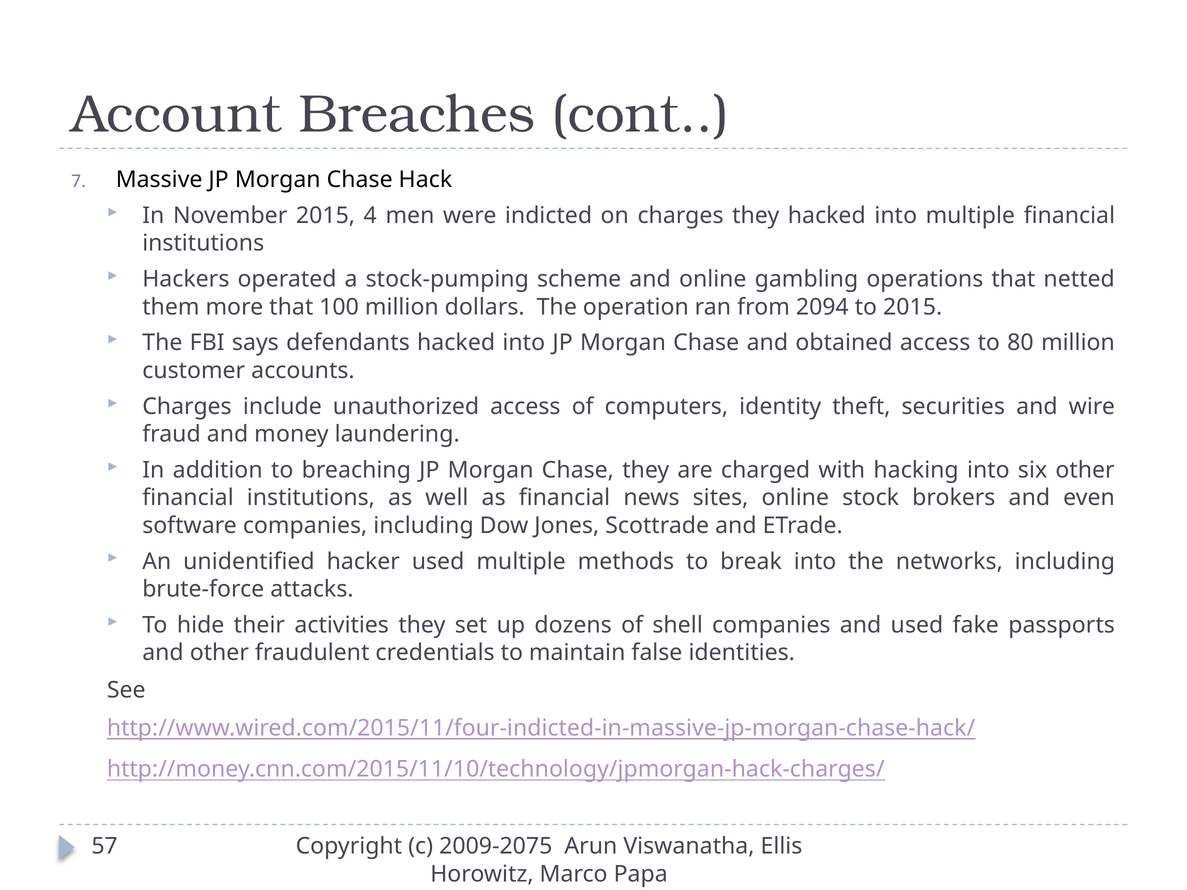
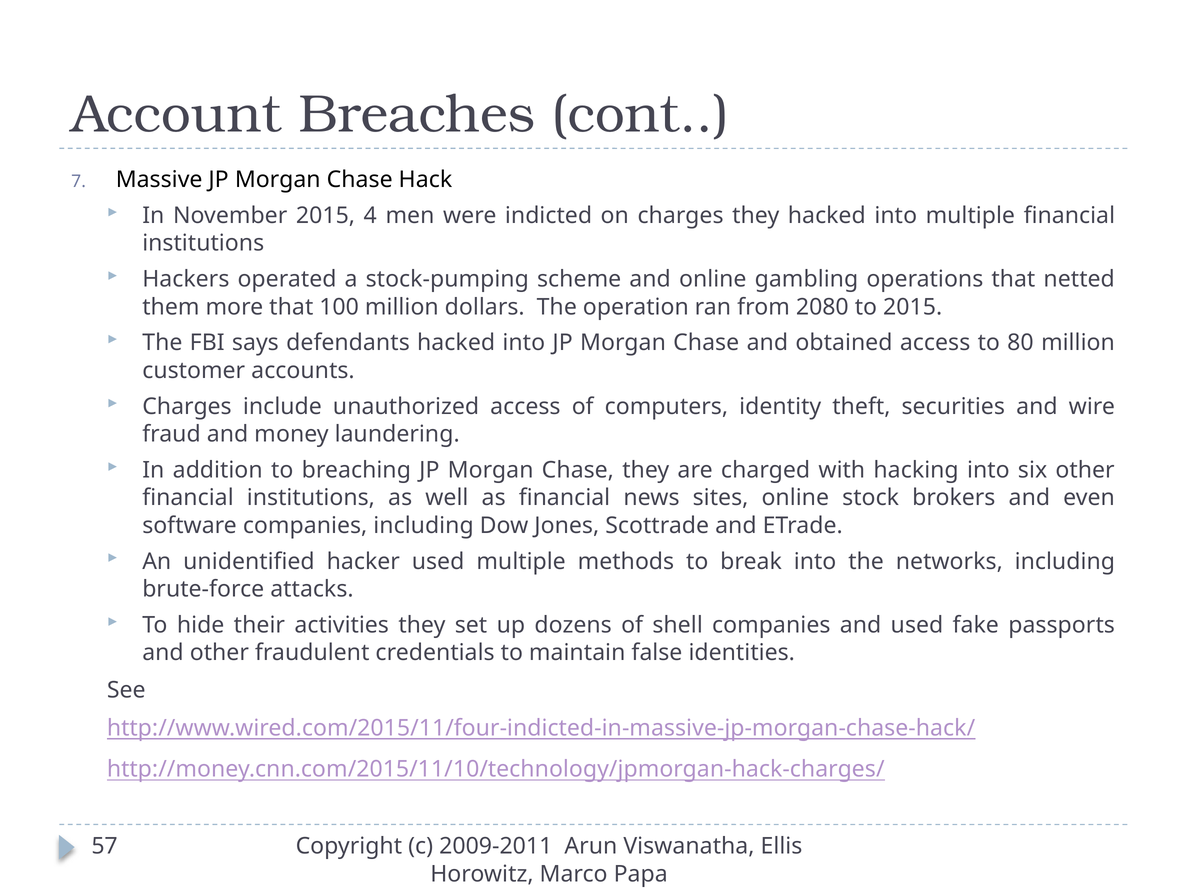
2094: 2094 -> 2080
2009-2075: 2009-2075 -> 2009-2011
